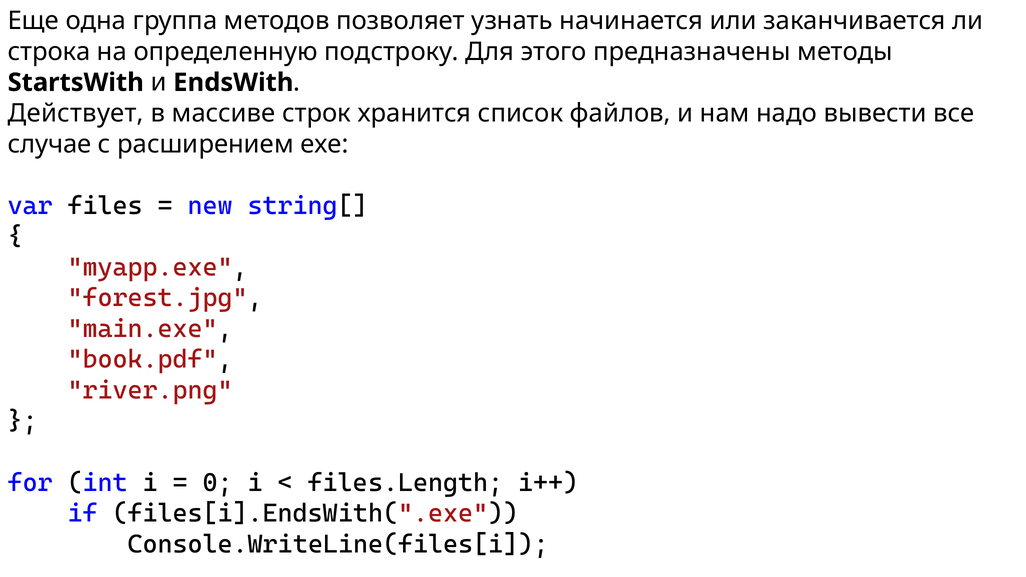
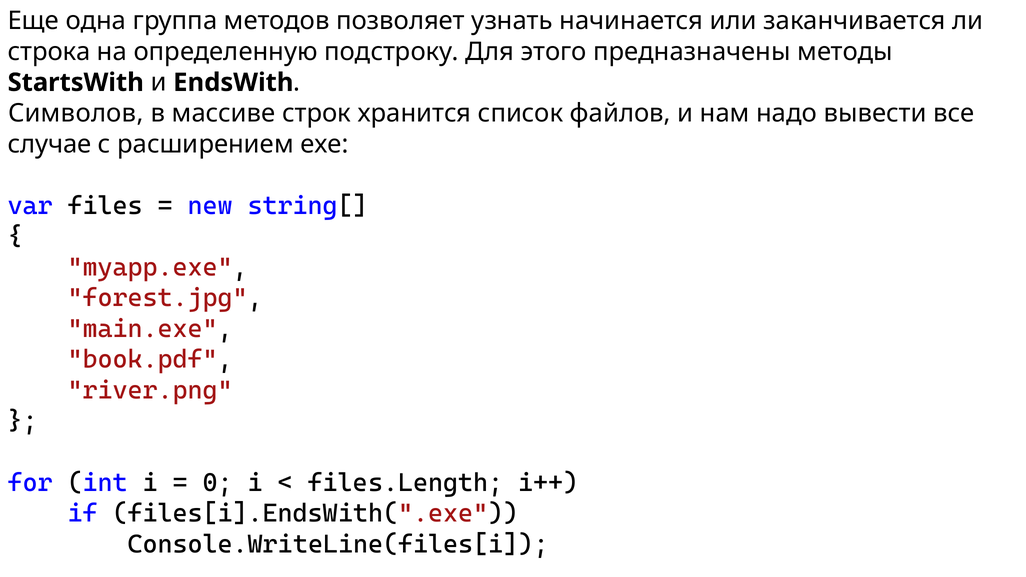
Действует: Действует -> Символов
